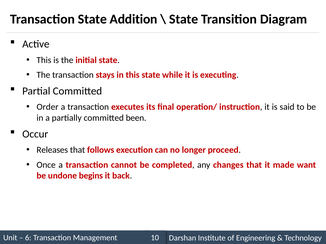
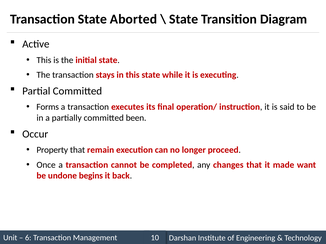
Addition: Addition -> Aborted
Order: Order -> Forms
Releases: Releases -> Property
follows: follows -> remain
